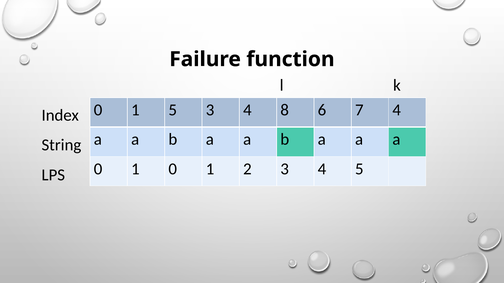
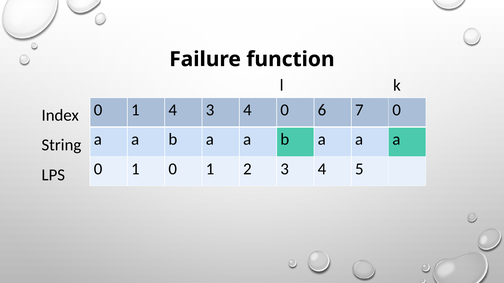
1 5: 5 -> 4
4 8: 8 -> 0
7 4: 4 -> 0
